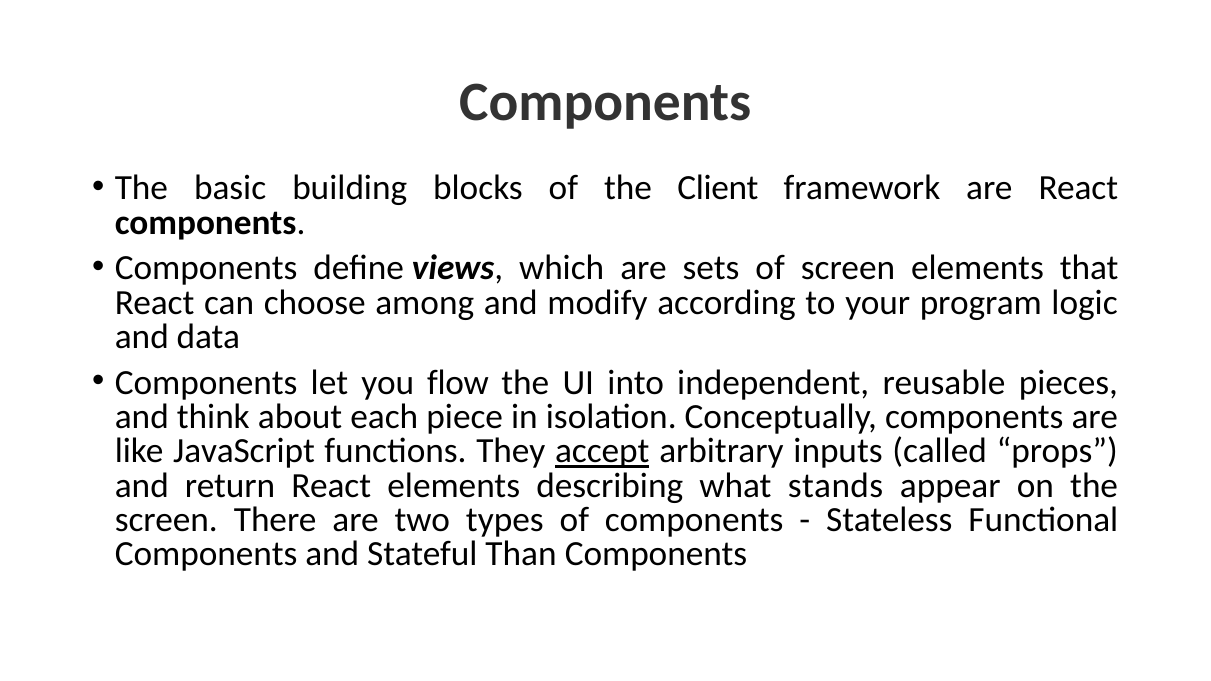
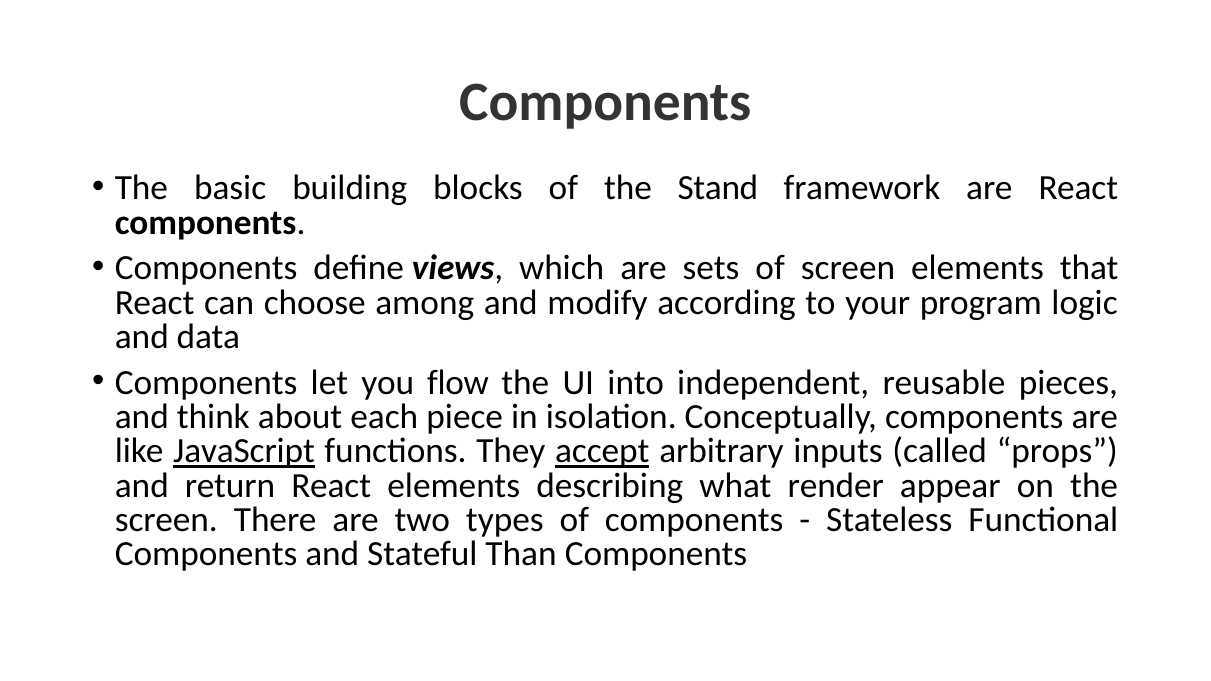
Client: Client -> Stand
JavaScript underline: none -> present
stands: stands -> render
